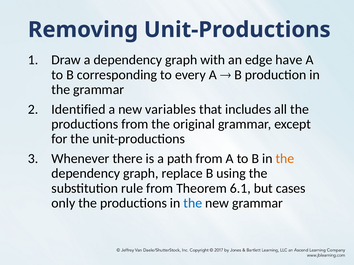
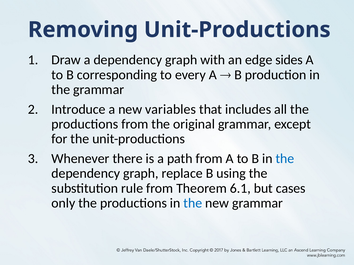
have: have -> sides
Identified: Identified -> Introduce
the at (285, 159) colour: orange -> blue
